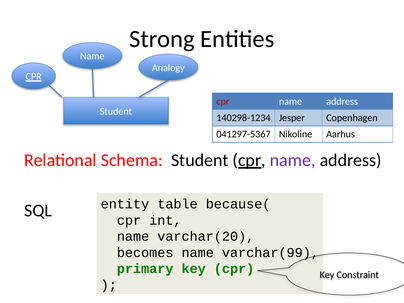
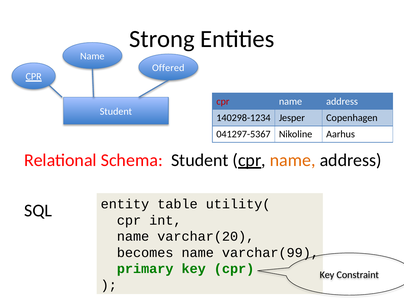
Analogy: Analogy -> Offered
name at (293, 160) colour: purple -> orange
because(: because( -> utility(
